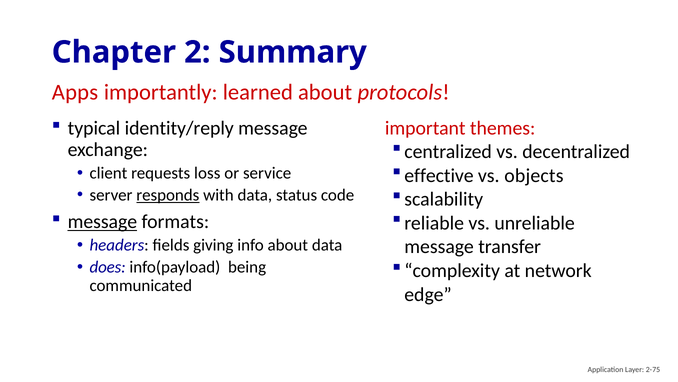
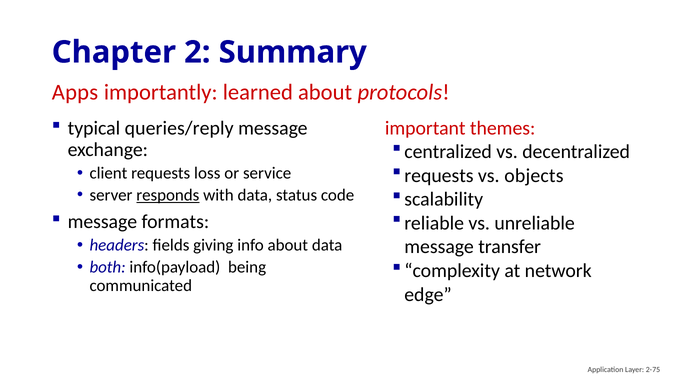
identity/reply: identity/reply -> queries/reply
effective at (439, 175): effective -> requests
message at (102, 222) underline: present -> none
does: does -> both
